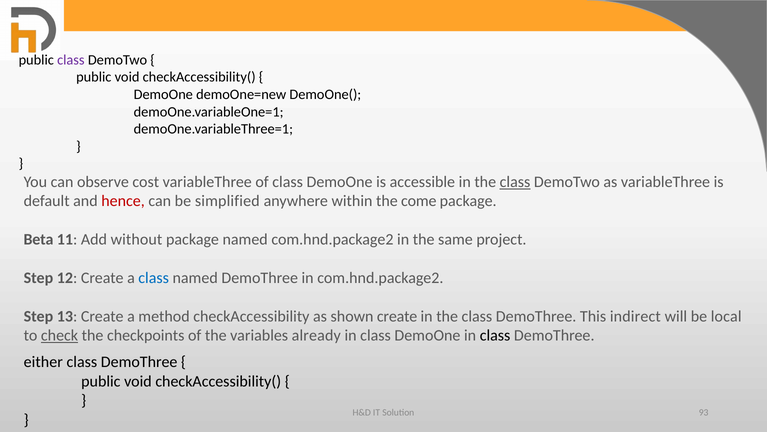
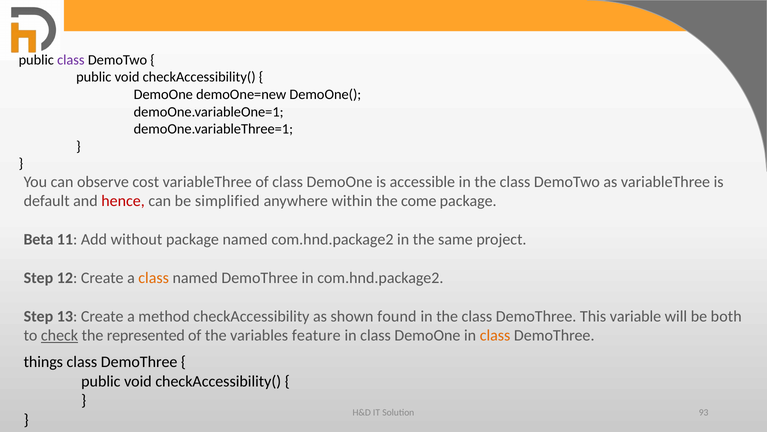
class at (515, 182) underline: present -> none
class at (154, 278) colour: blue -> orange
shown create: create -> found
indirect: indirect -> variable
local: local -> both
checkpoints: checkpoints -> represented
already: already -> feature
class at (495, 335) colour: black -> orange
either: either -> things
